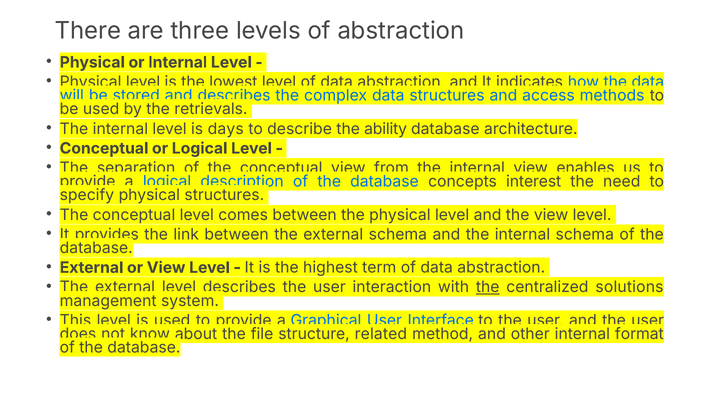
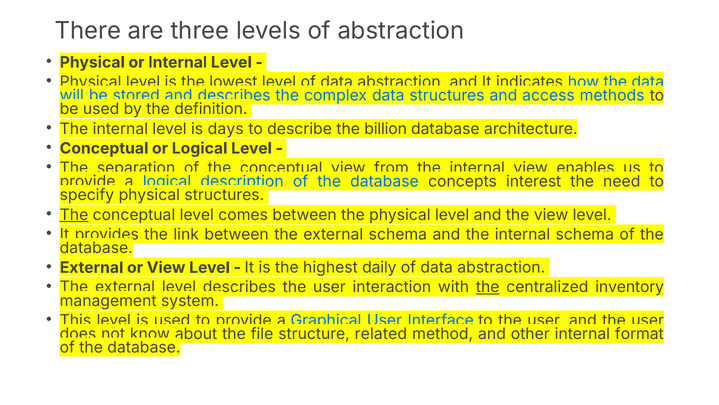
retrievals: retrievals -> definition
ability: ability -> billion
The at (74, 215) underline: none -> present
term: term -> daily
solutions: solutions -> inventory
